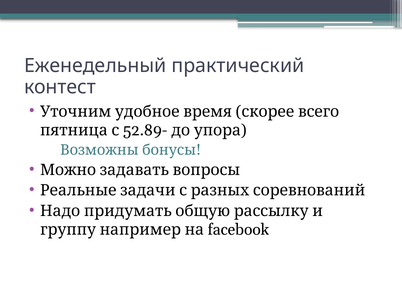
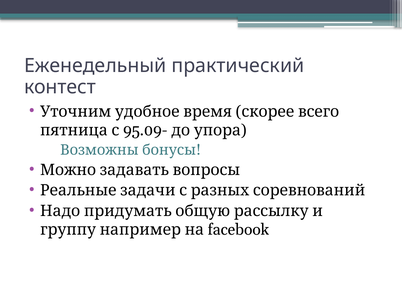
52.89-: 52.89- -> 95.09-
